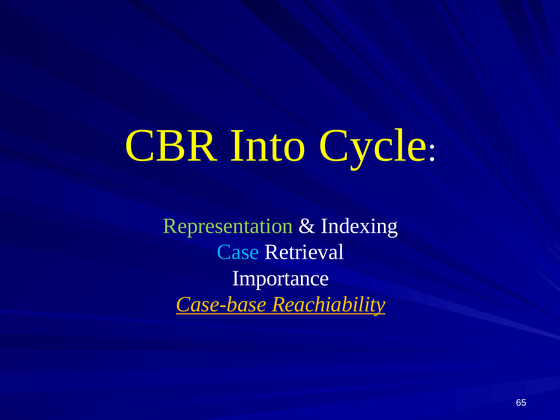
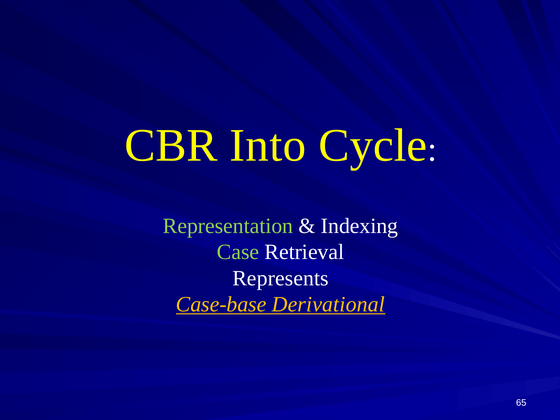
Case colour: light blue -> light green
Importance: Importance -> Represents
Reachiability: Reachiability -> Derivational
